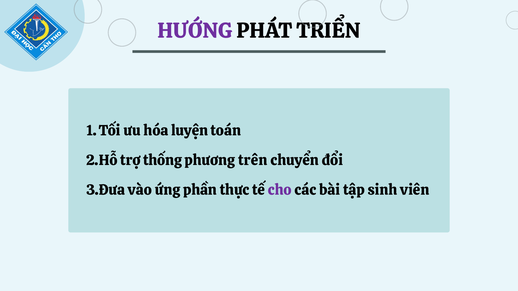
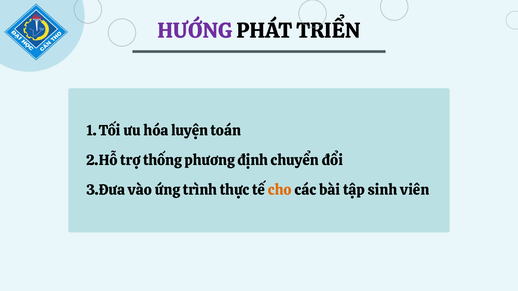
trên: trên -> định
phần: phần -> trình
cho colour: purple -> orange
